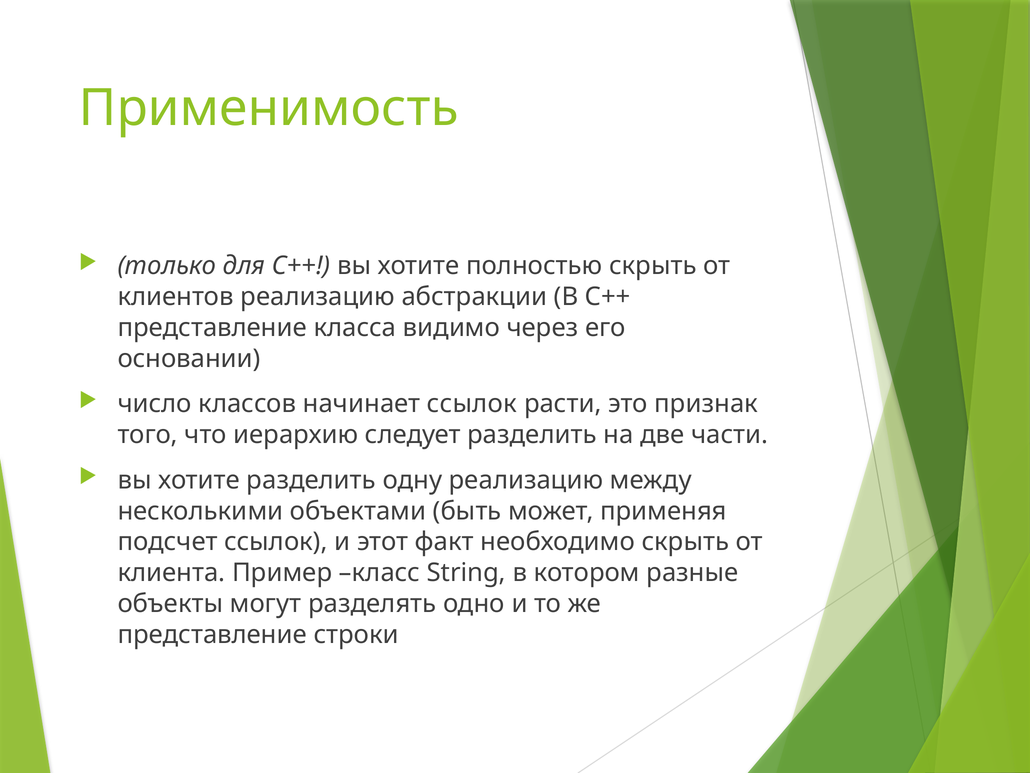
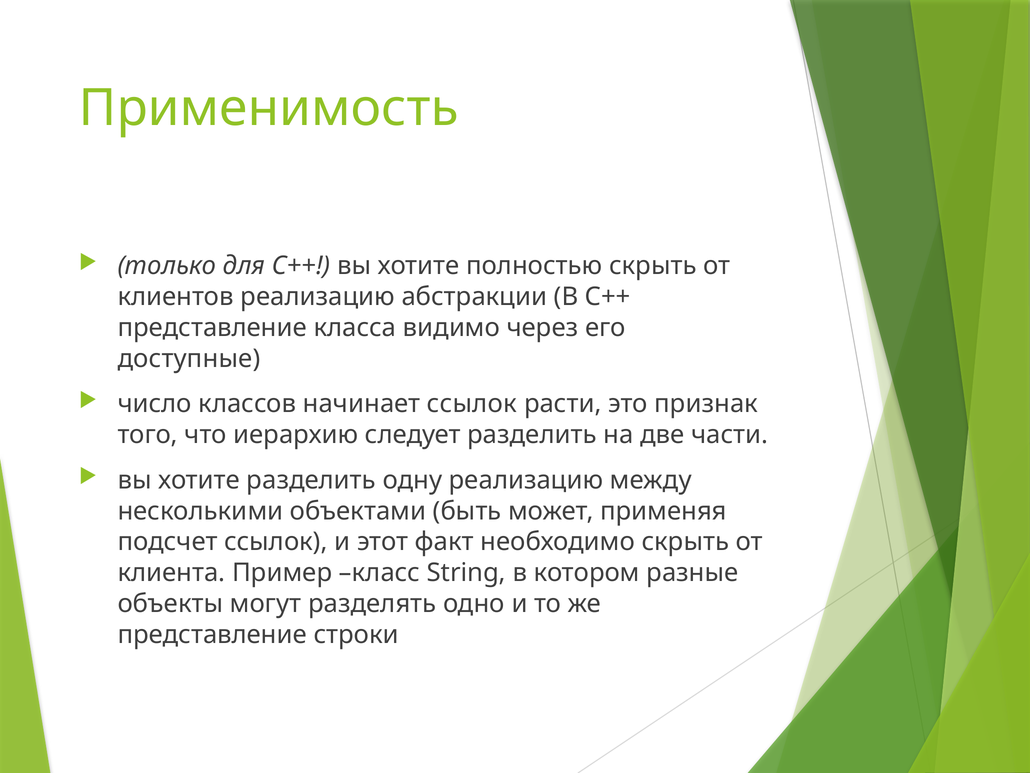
основании: основании -> доступные
